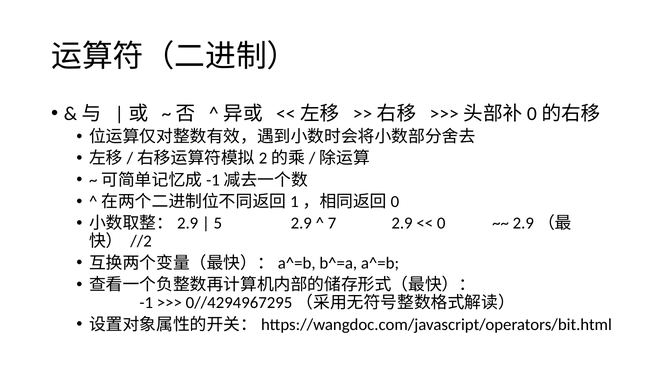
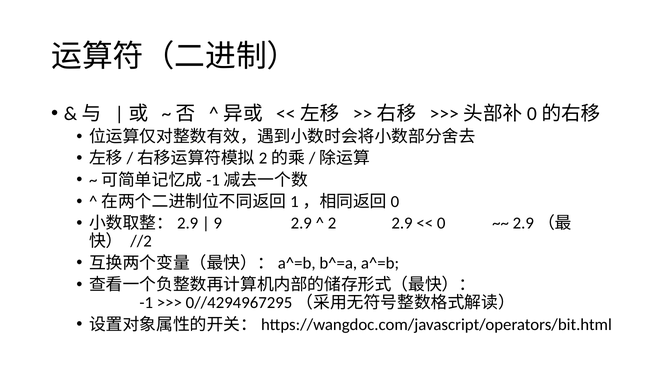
5: 5 -> 9
7: 7 -> 2
